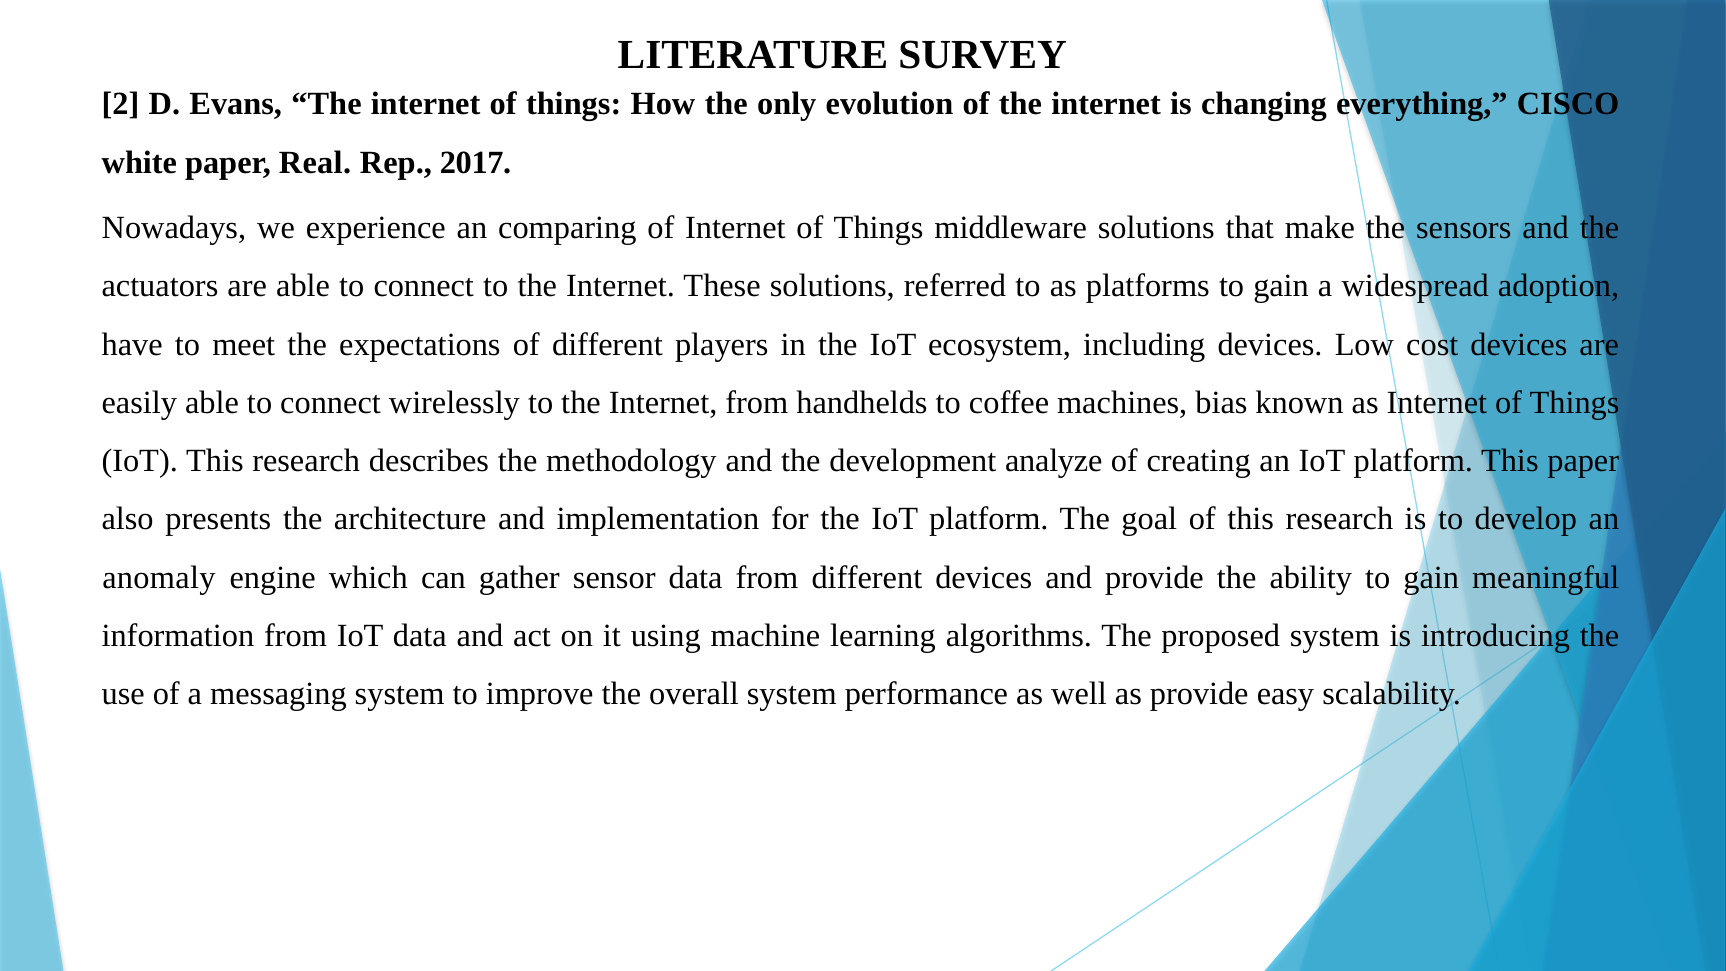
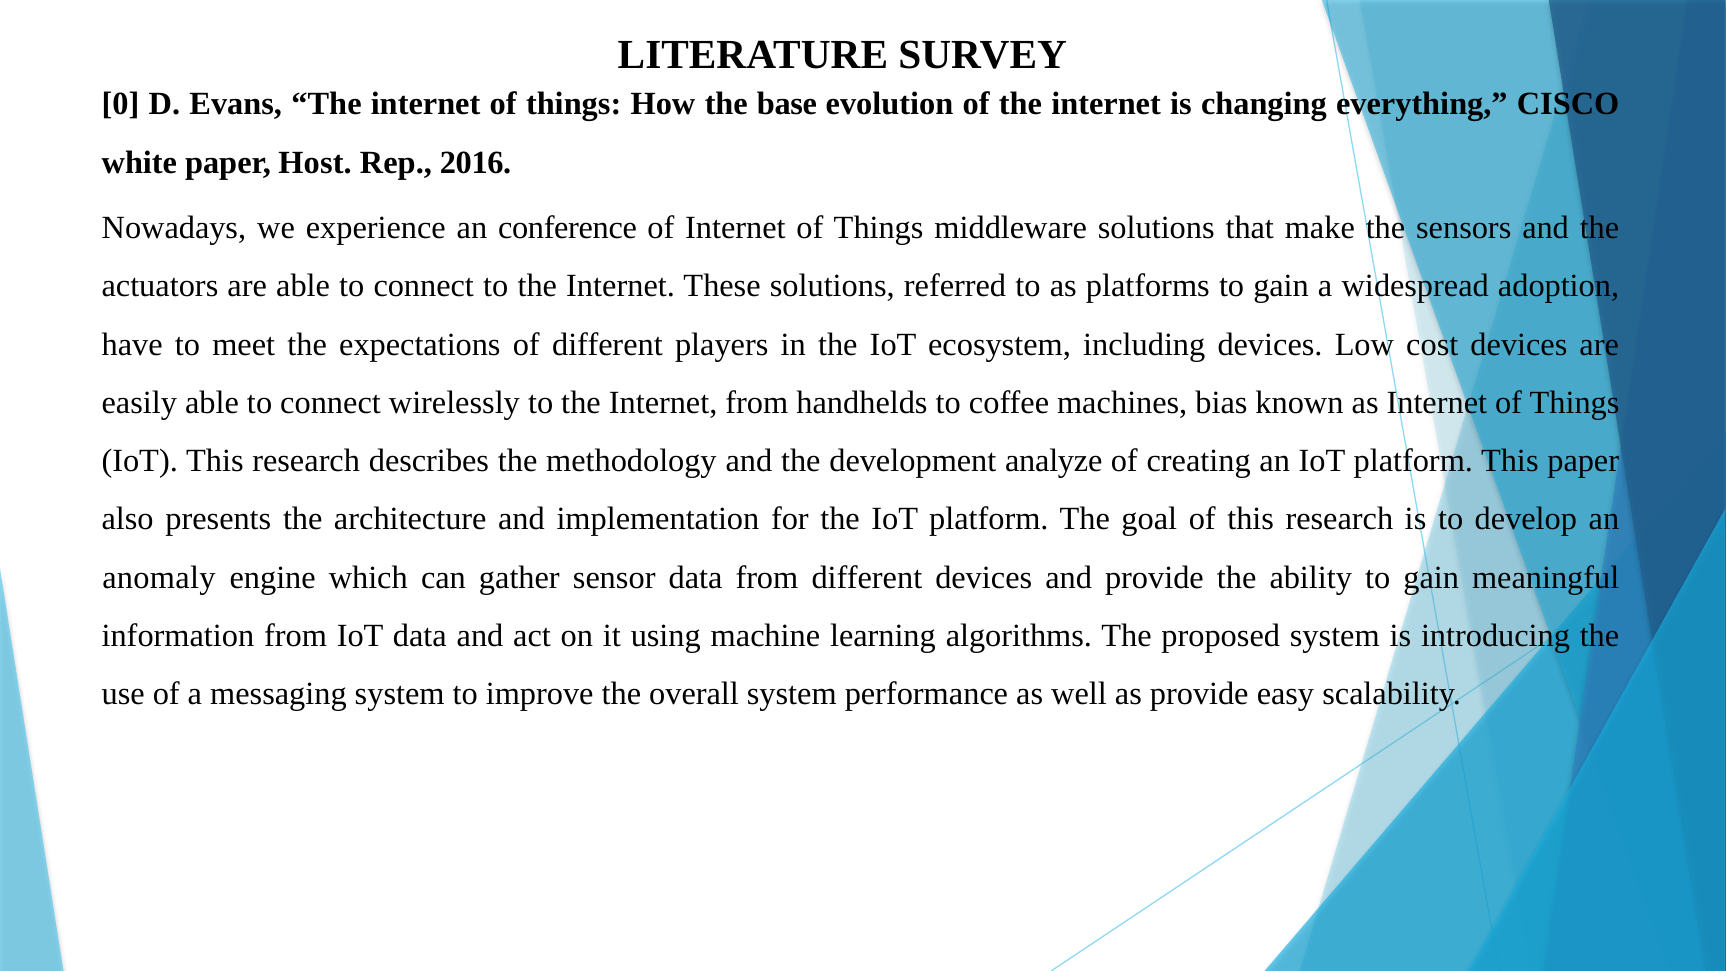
2: 2 -> 0
only: only -> base
Real: Real -> Host
2017: 2017 -> 2016
comparing: comparing -> conference
